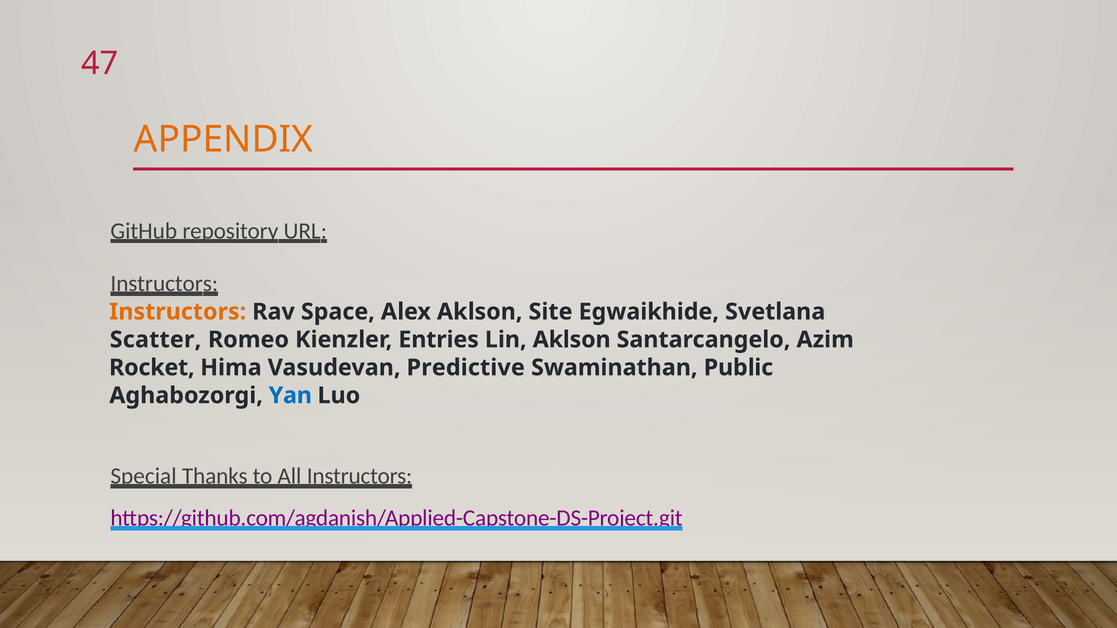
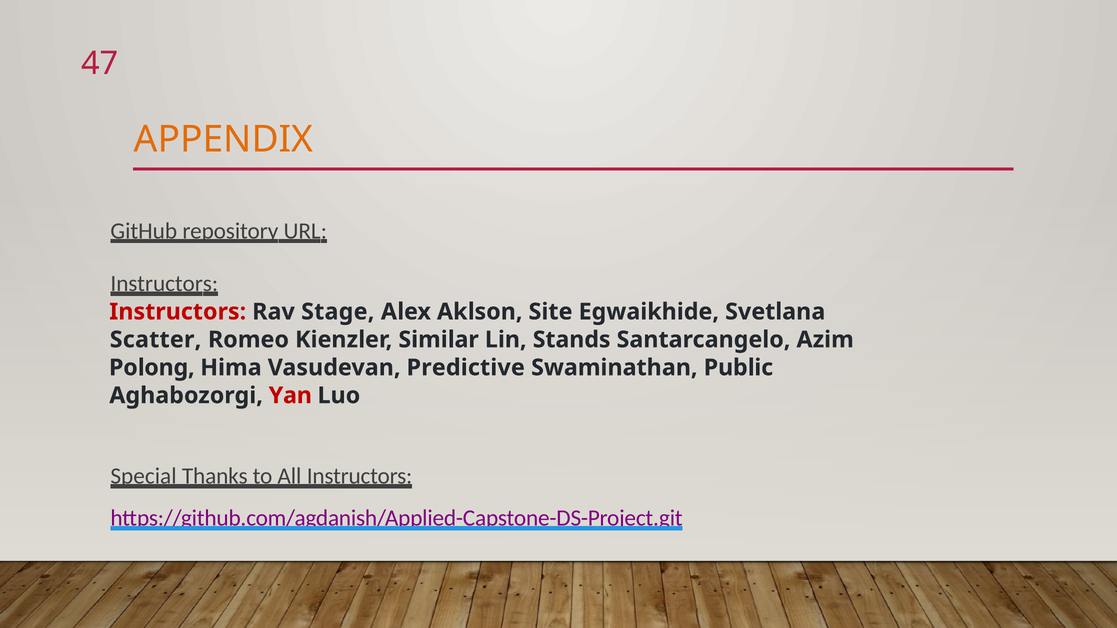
Instructors at (178, 312) colour: orange -> red
Space: Space -> Stage
Entries: Entries -> Similar
Lin Aklson: Aklson -> Stands
Rocket: Rocket -> Polong
Yan colour: blue -> red
